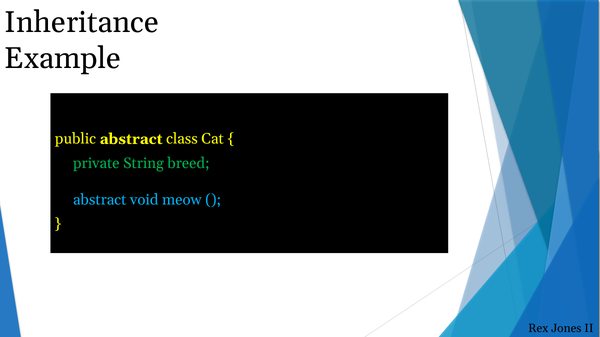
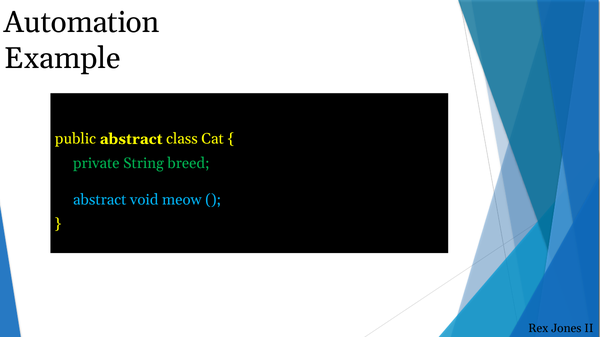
Inheritance: Inheritance -> Automation
